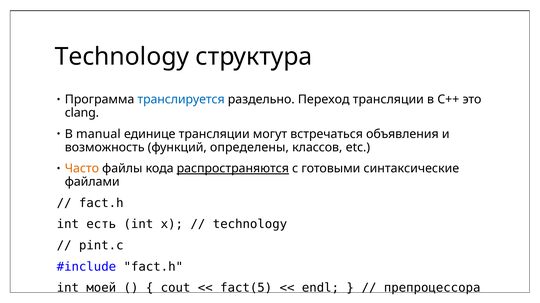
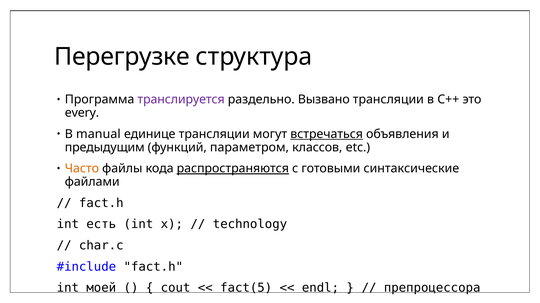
Technology at (122, 57): Technology -> Перегрузке
транслируется colour: blue -> purple
Переход: Переход -> Вызвано
clang: clang -> every
встречаться underline: none -> present
возможность: возможность -> предыдущим
определены: определены -> параметром
pint.c: pint.c -> char.c
